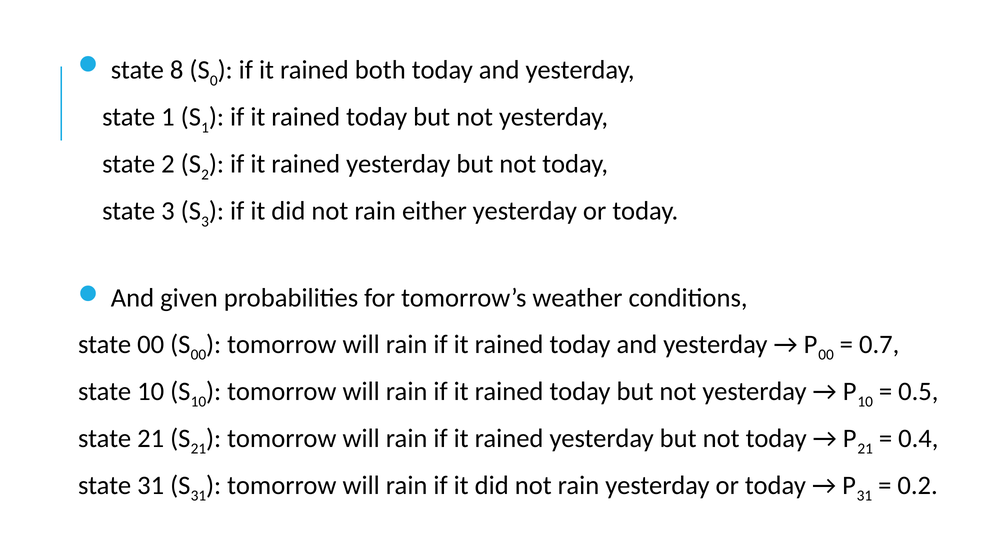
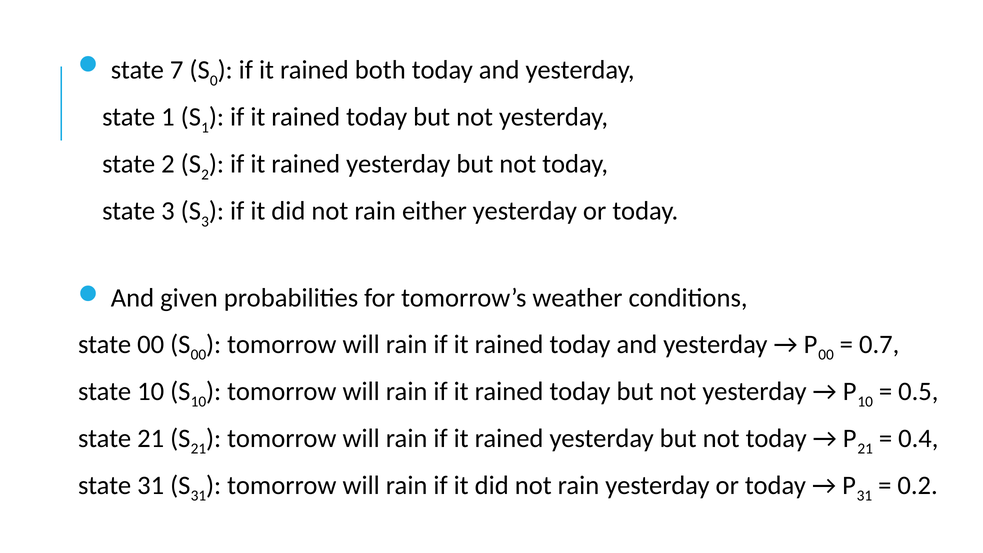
8: 8 -> 7
